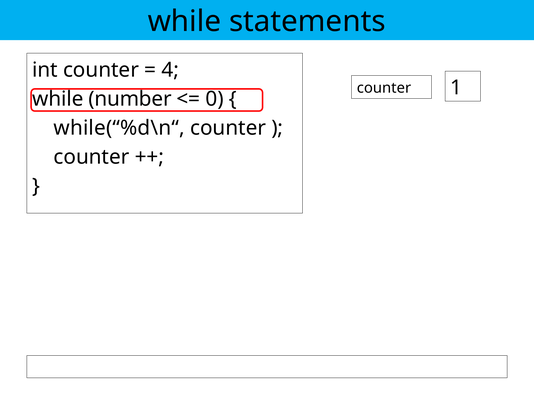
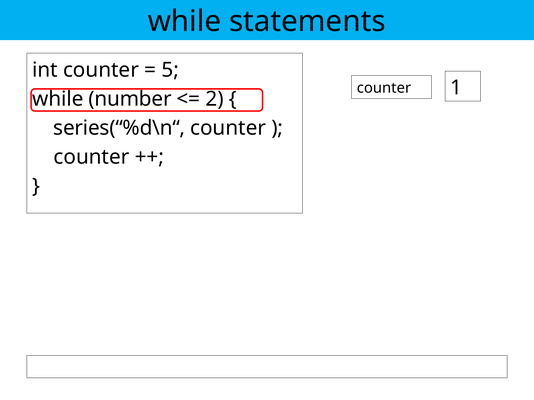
4: 4 -> 5
0: 0 -> 2
while(“%d\n“: while(“%d\n“ -> series(“%d\n“
